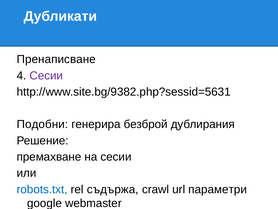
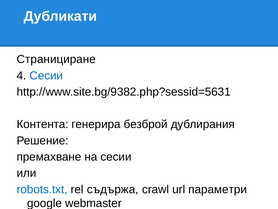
Пренаписване: Пренаписване -> Странициране
Сесии at (46, 75) colour: purple -> blue
Подобни: Подобни -> Контента
